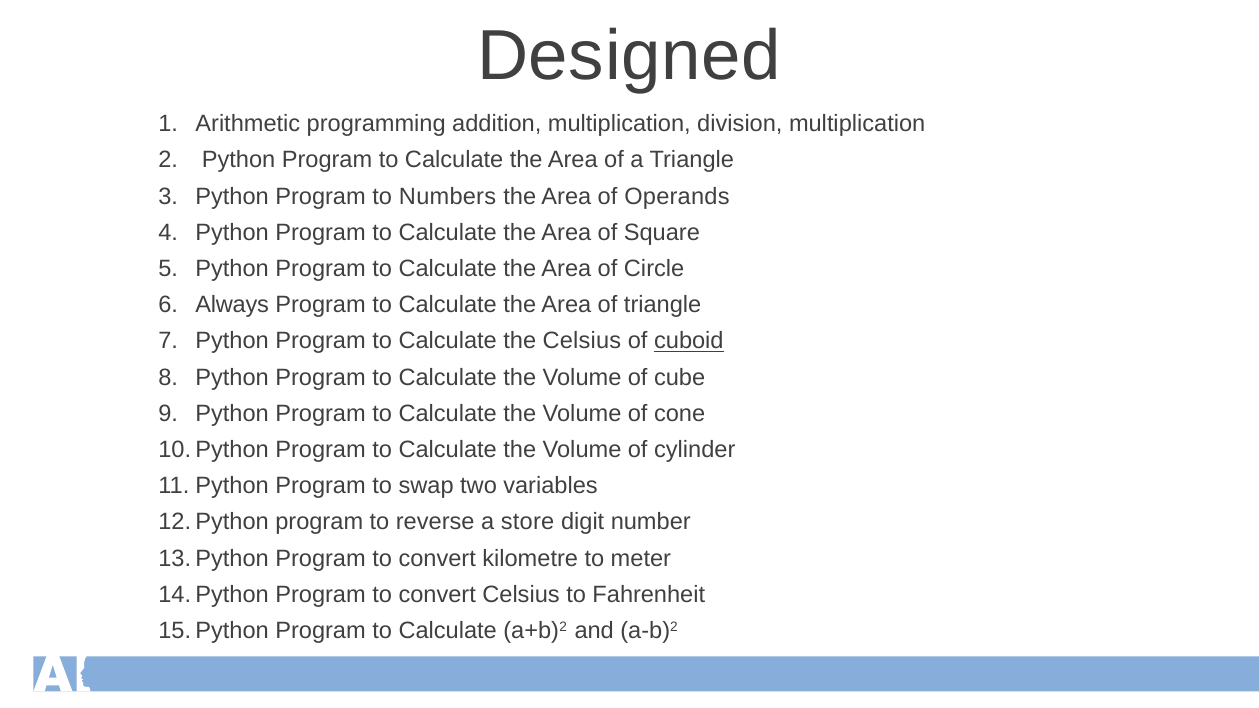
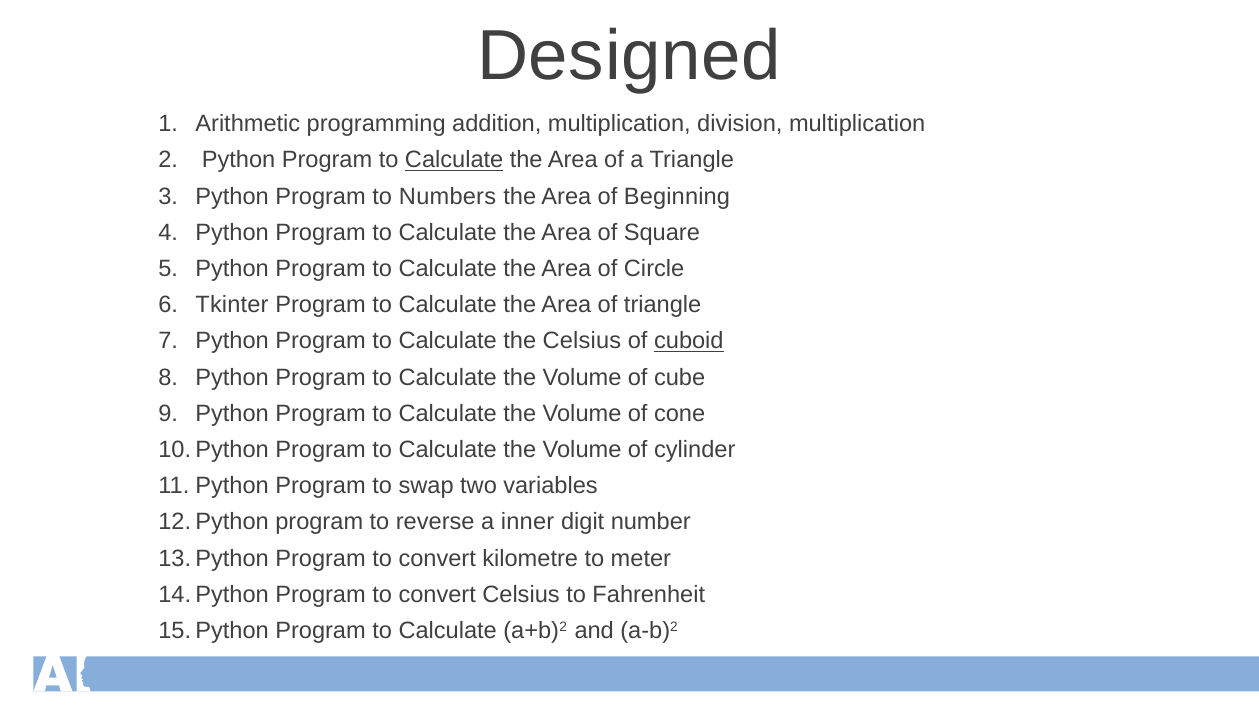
Calculate at (454, 160) underline: none -> present
Operands: Operands -> Beginning
Always: Always -> Tkinter
store: store -> inner
